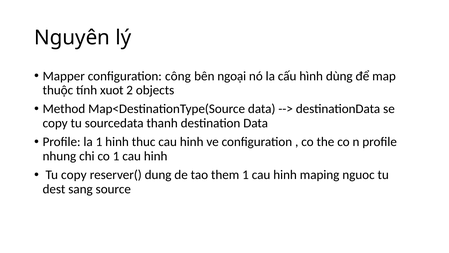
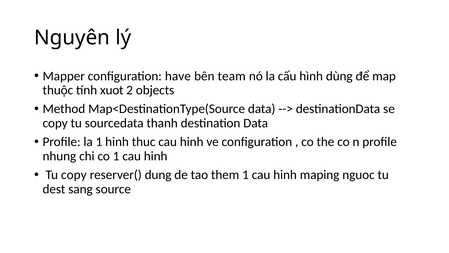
công: công -> have
ngoại: ngoại -> team
